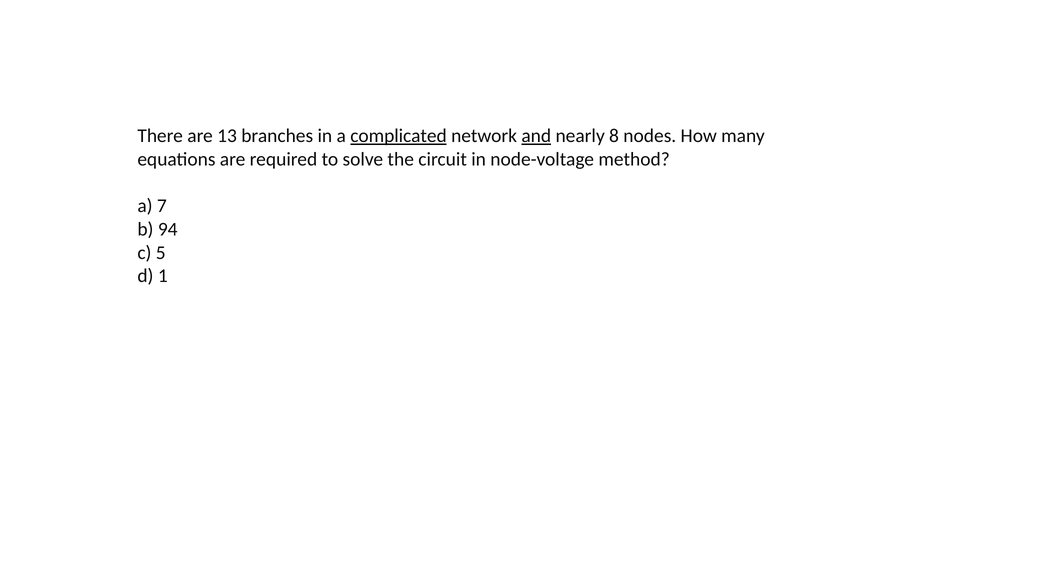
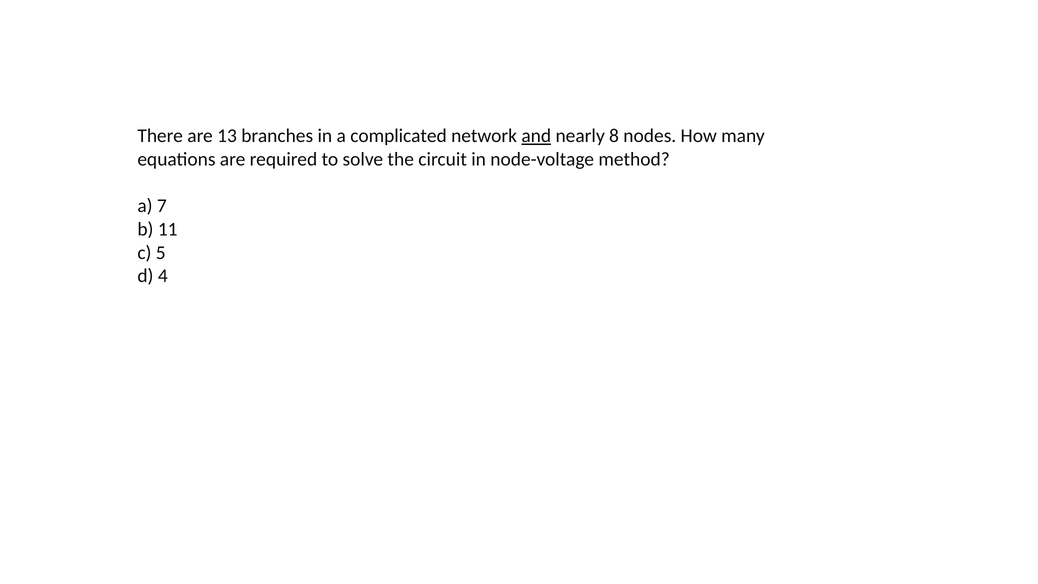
complicated underline: present -> none
94: 94 -> 11
1: 1 -> 4
